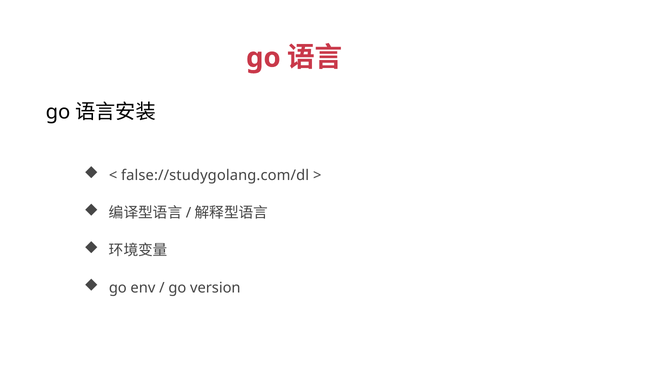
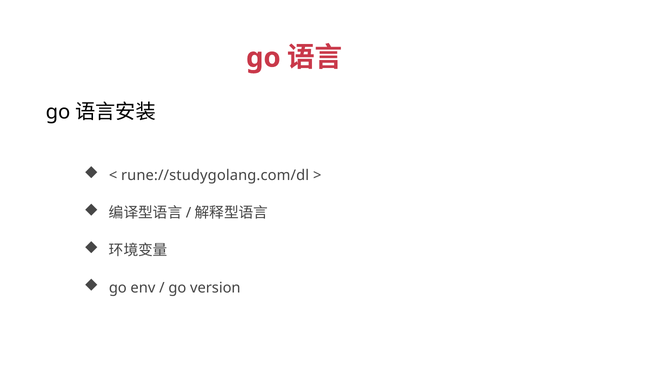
false://studygolang.com/dl: false://studygolang.com/dl -> rune://studygolang.com/dl
